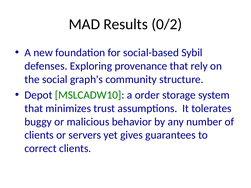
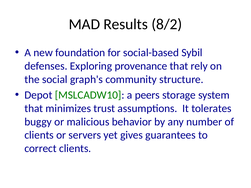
0/2: 0/2 -> 8/2
order: order -> peers
